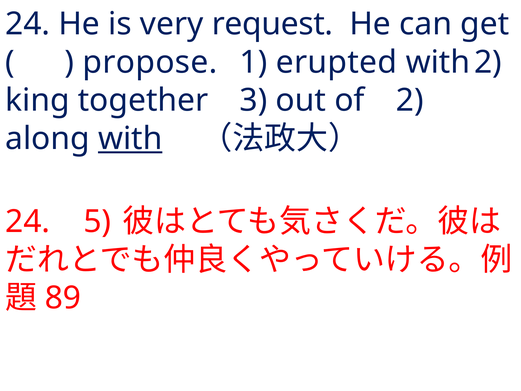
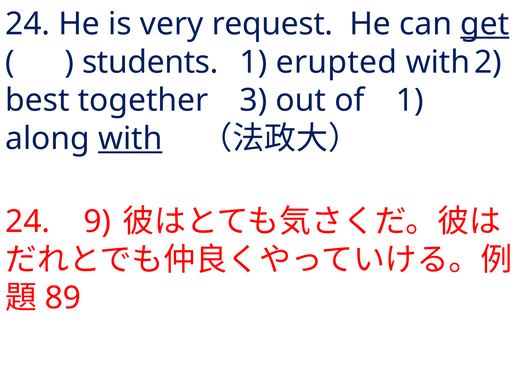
get underline: none -> present
propose: propose -> students
king: king -> best
of 2: 2 -> 1
5: 5 -> 9
